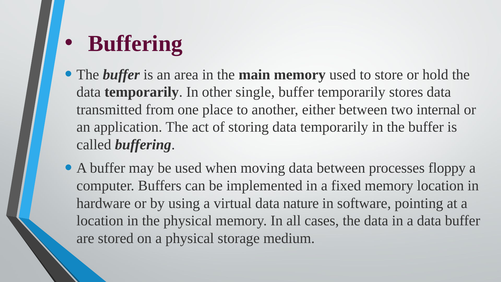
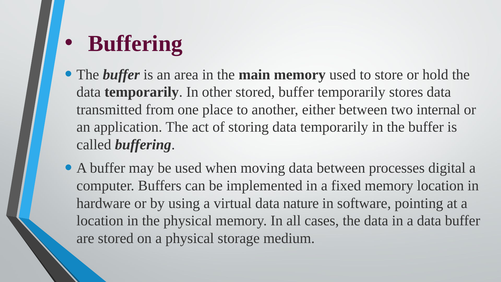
other single: single -> stored
floppy: floppy -> digital
